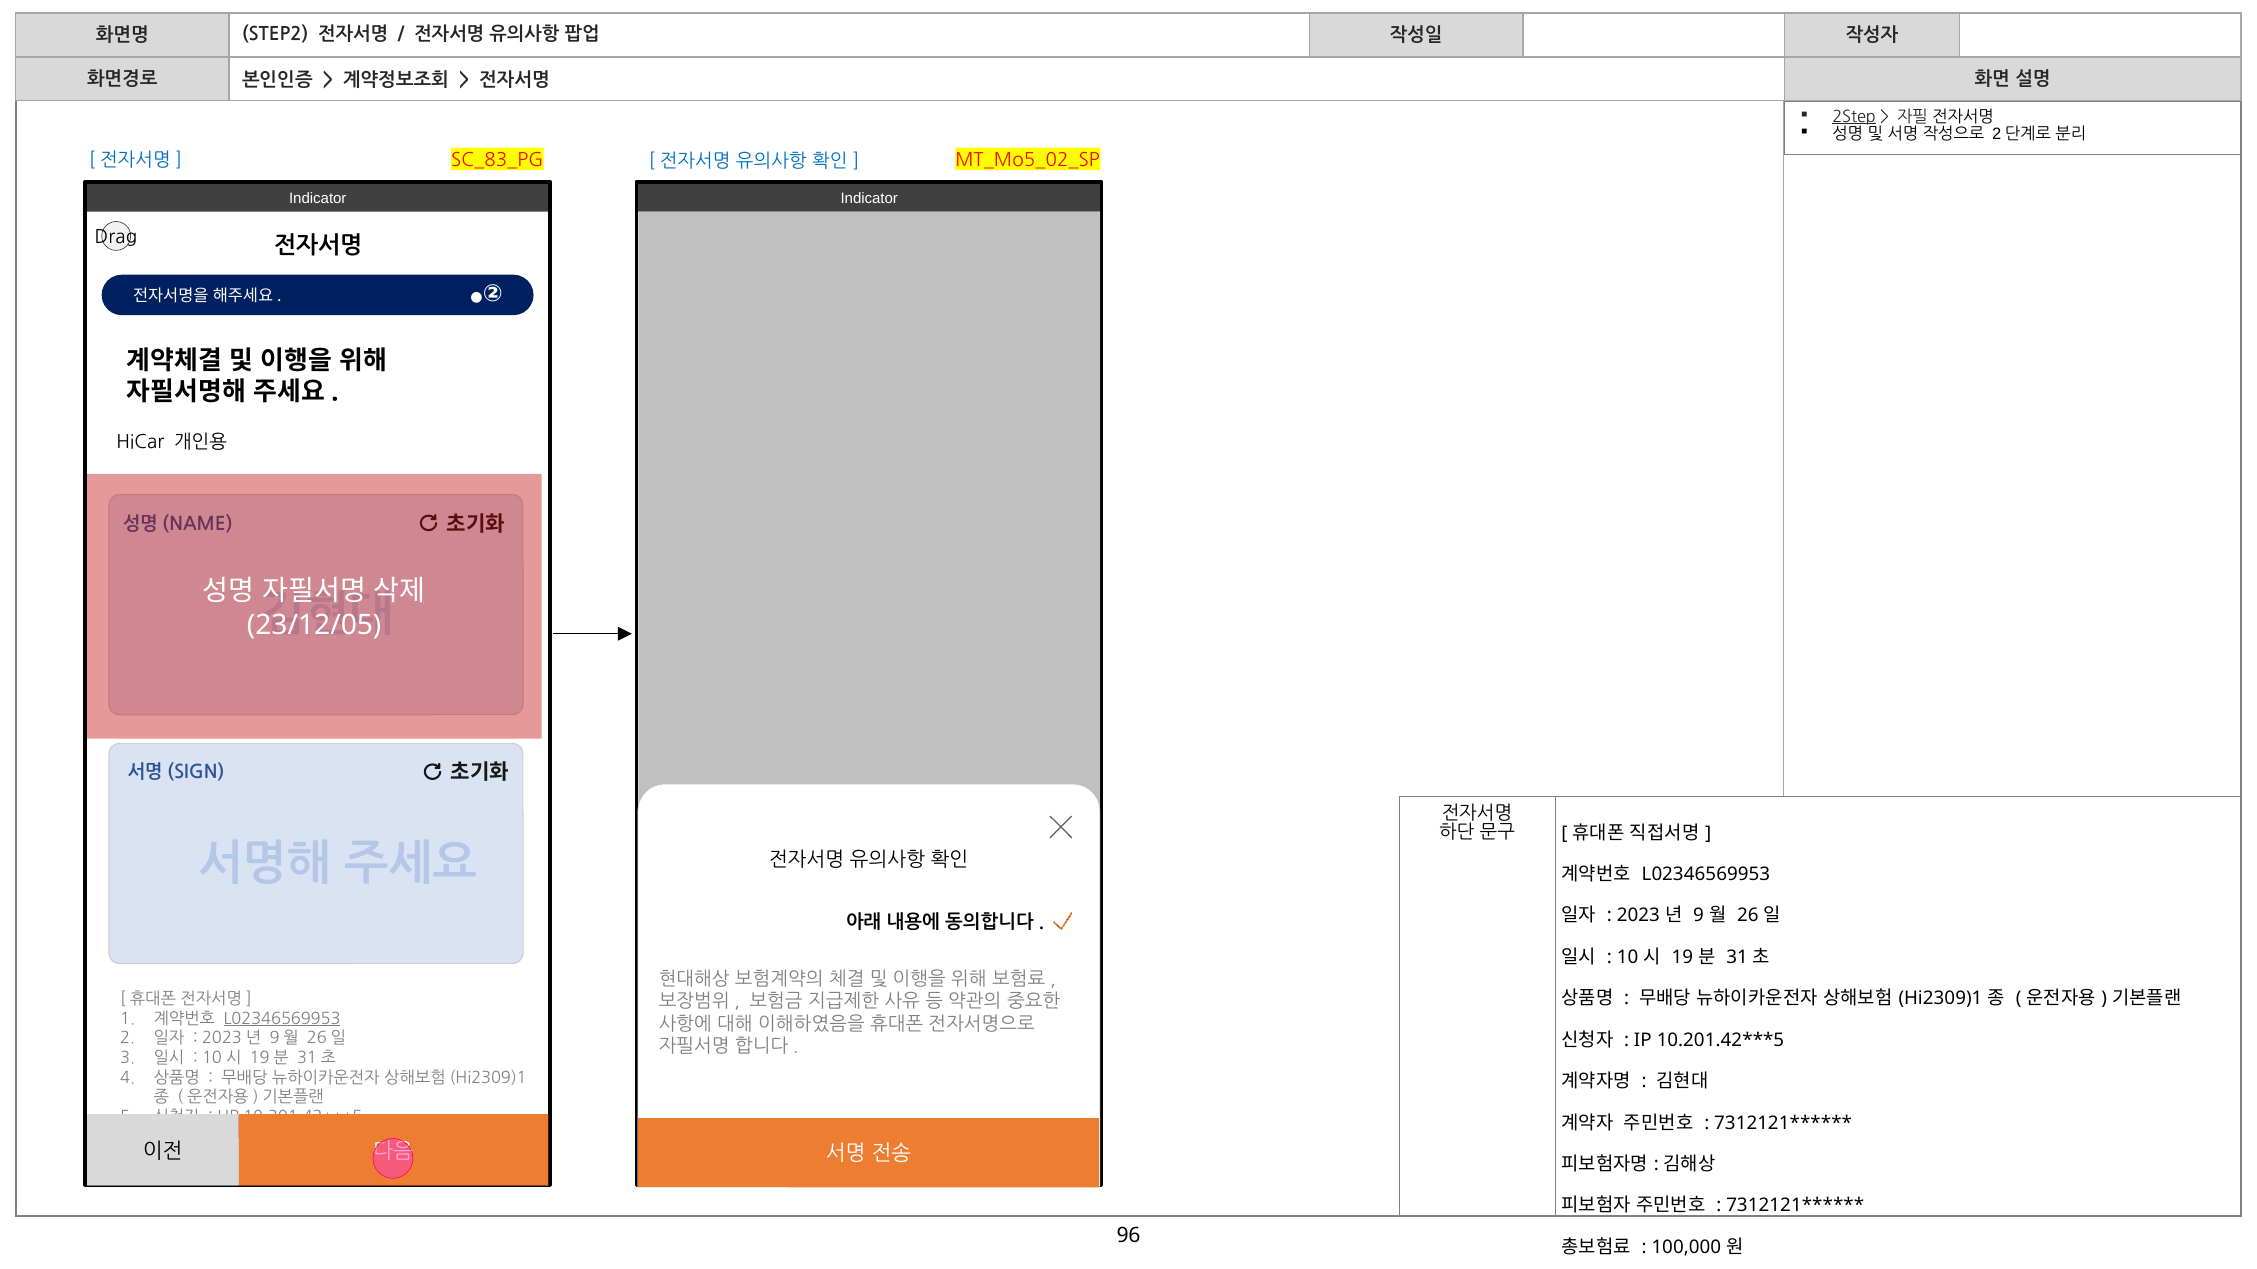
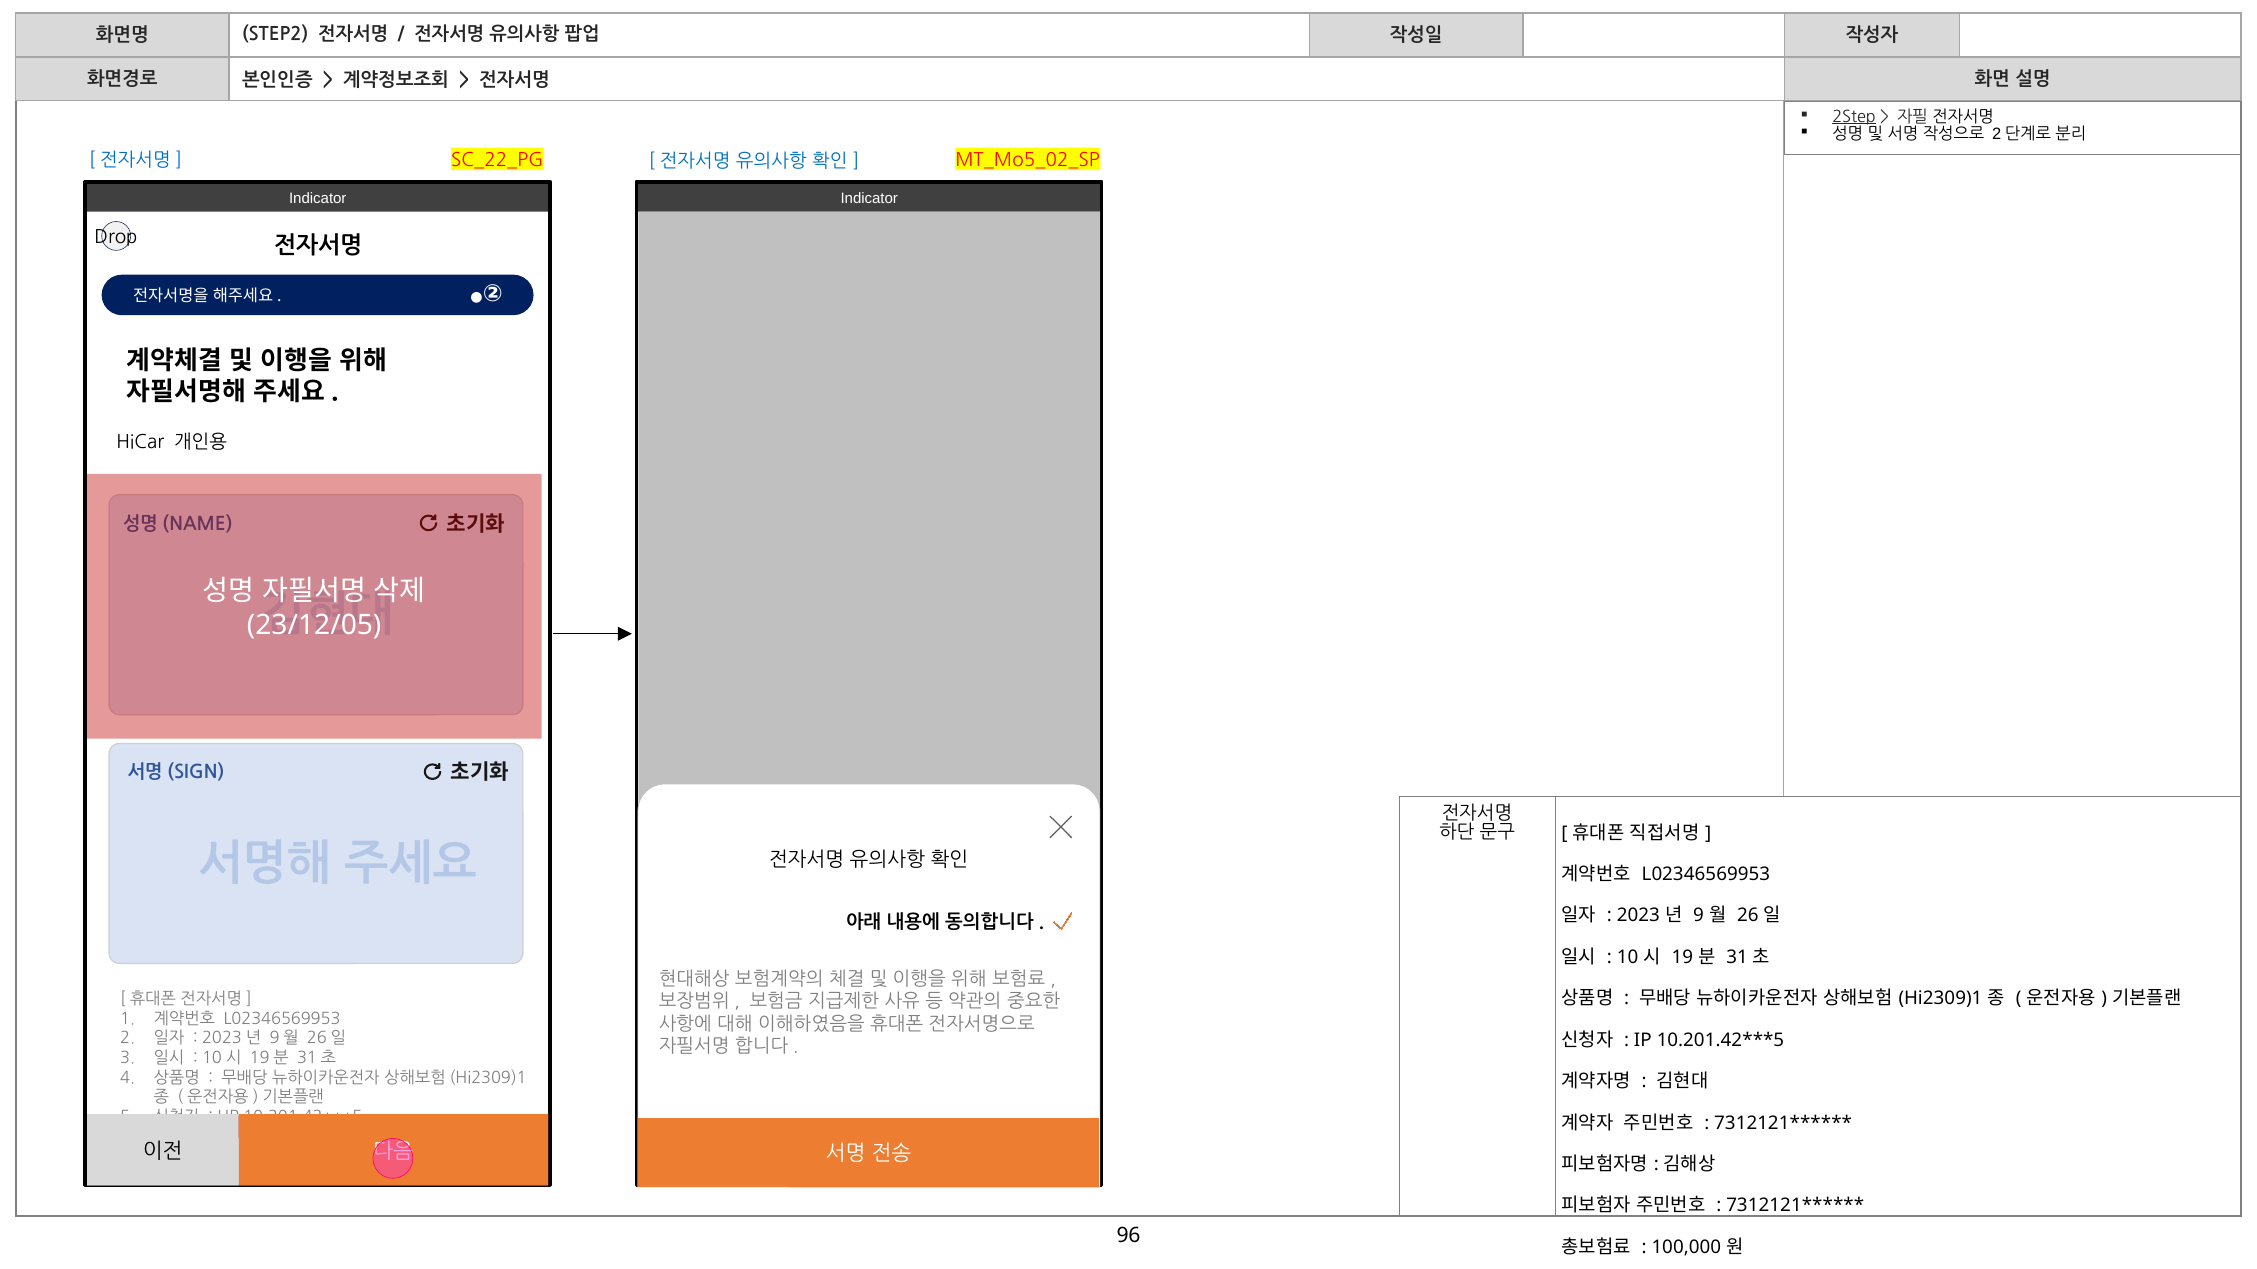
SC_83_PG: SC_83_PG -> SC_22_PG
Drag: Drag -> Drop
L02346569953 at (282, 1019) underline: present -> none
